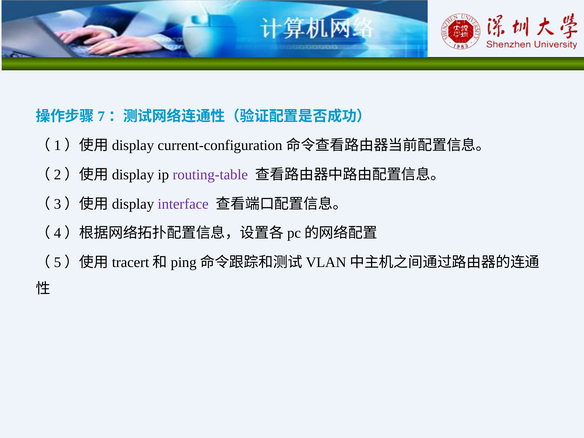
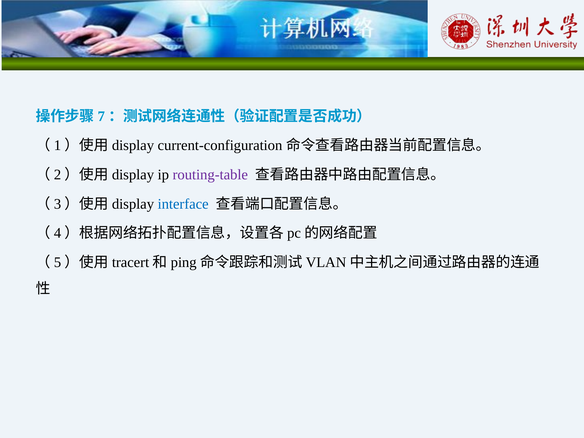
interface colour: purple -> blue
